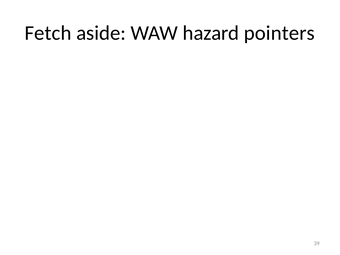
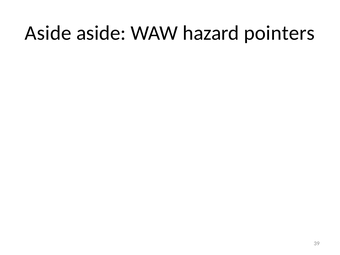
Fetch at (48, 33): Fetch -> Aside
